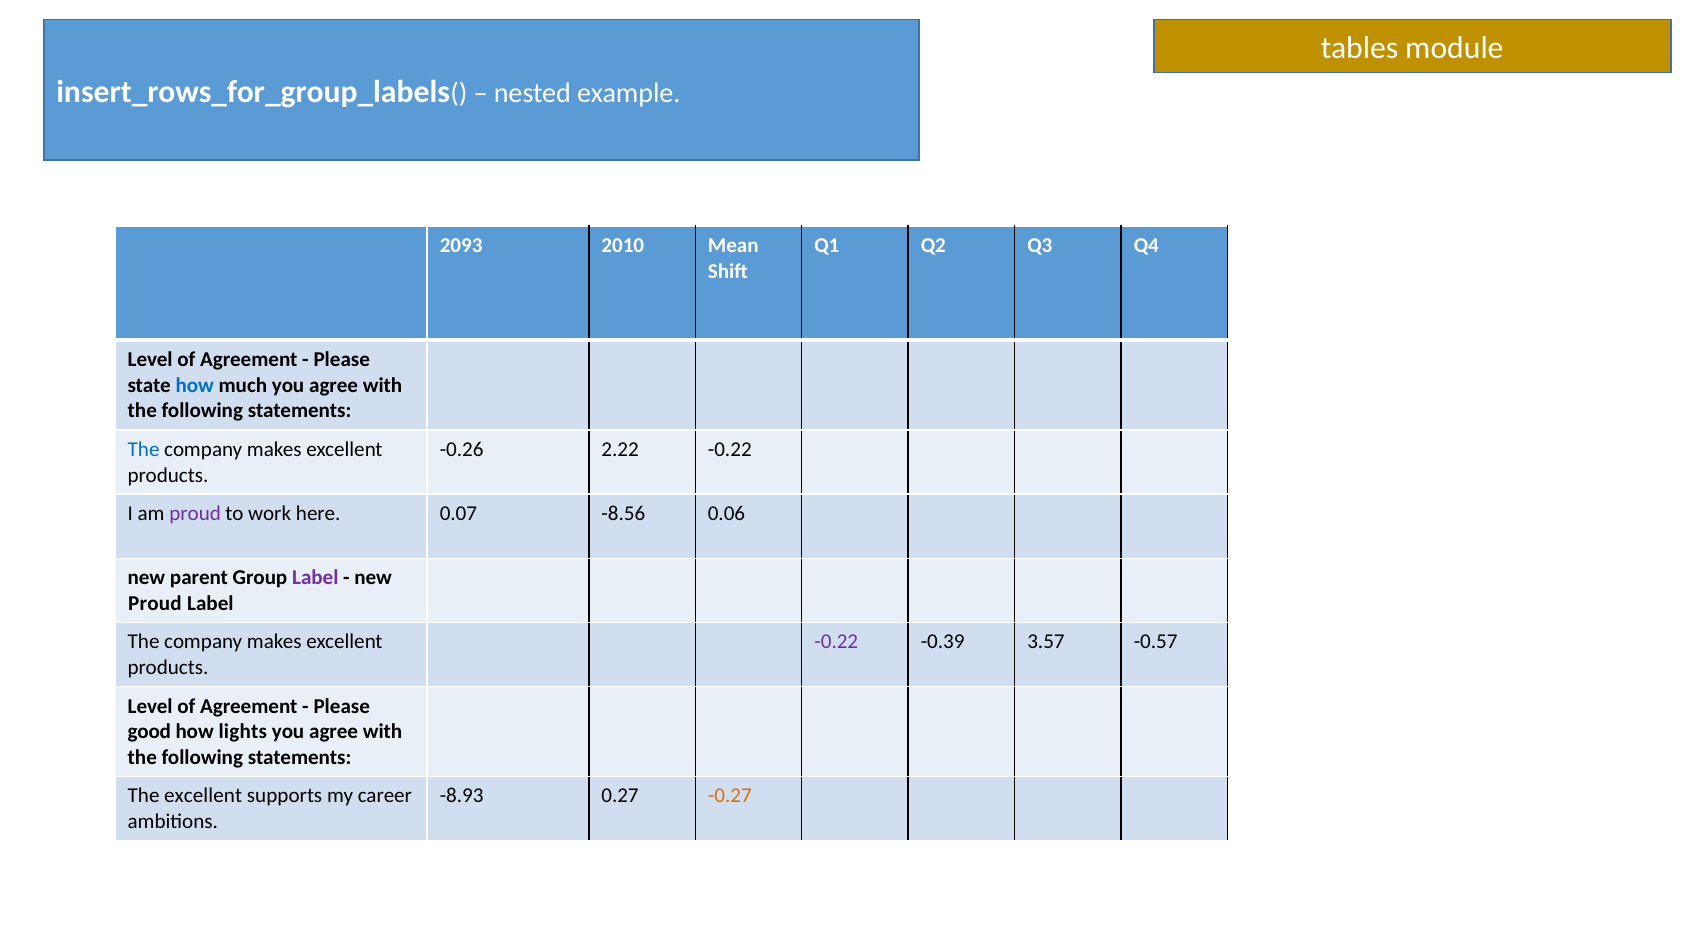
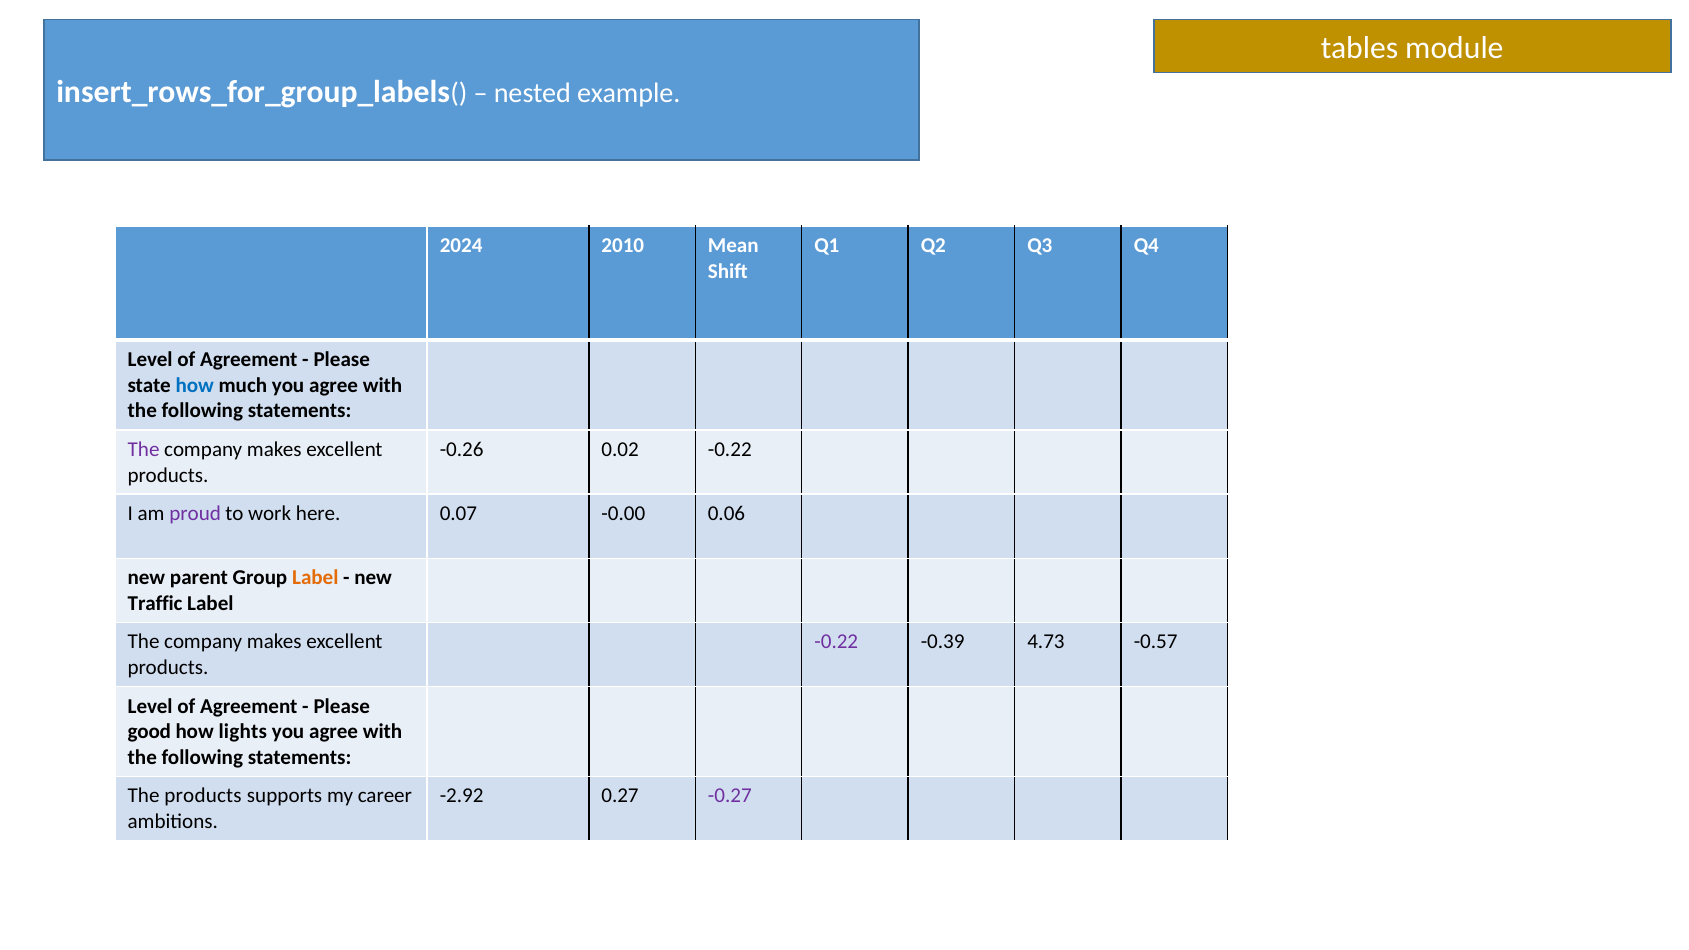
2093: 2093 -> 2024
The at (144, 449) colour: blue -> purple
2.22: 2.22 -> 0.02
-8.56: -8.56 -> -0.00
Label at (315, 578) colour: purple -> orange
Proud at (155, 604): Proud -> Traffic
3.57: 3.57 -> 4.73
The excellent: excellent -> products
-8.93: -8.93 -> -2.92
-0.27 colour: orange -> purple
